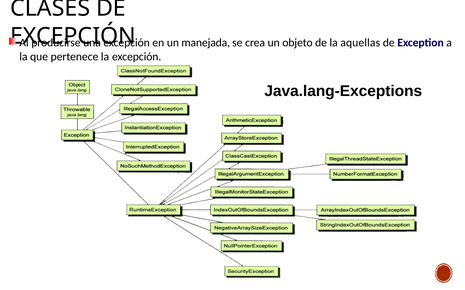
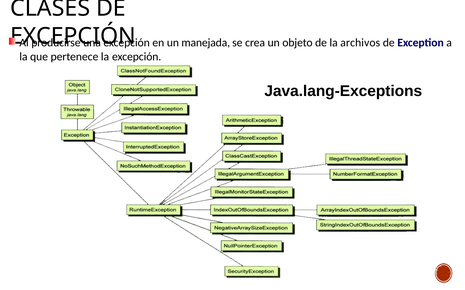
aquellas: aquellas -> archivos
